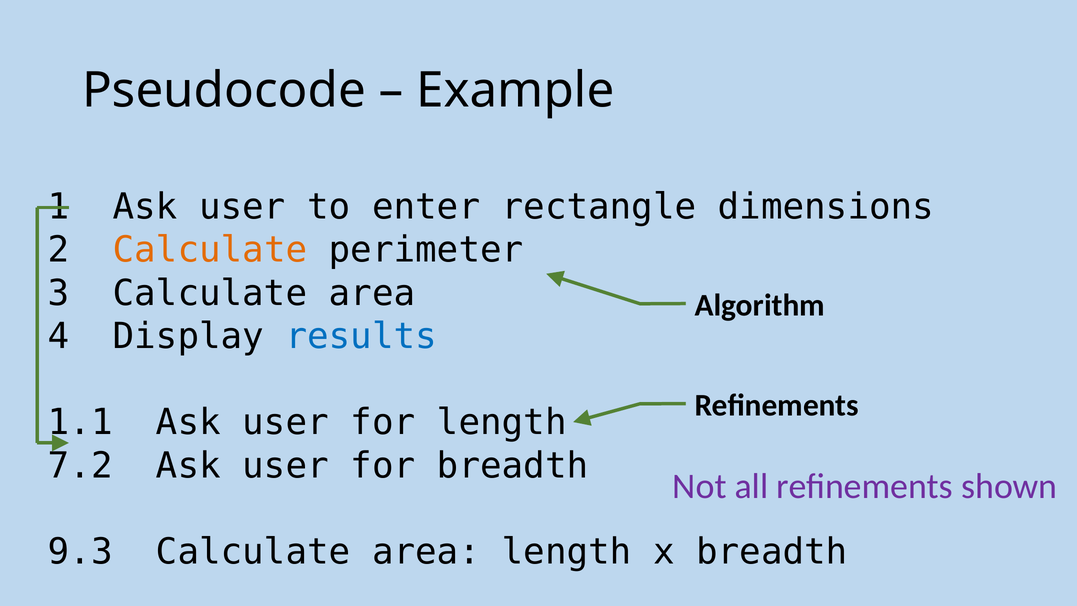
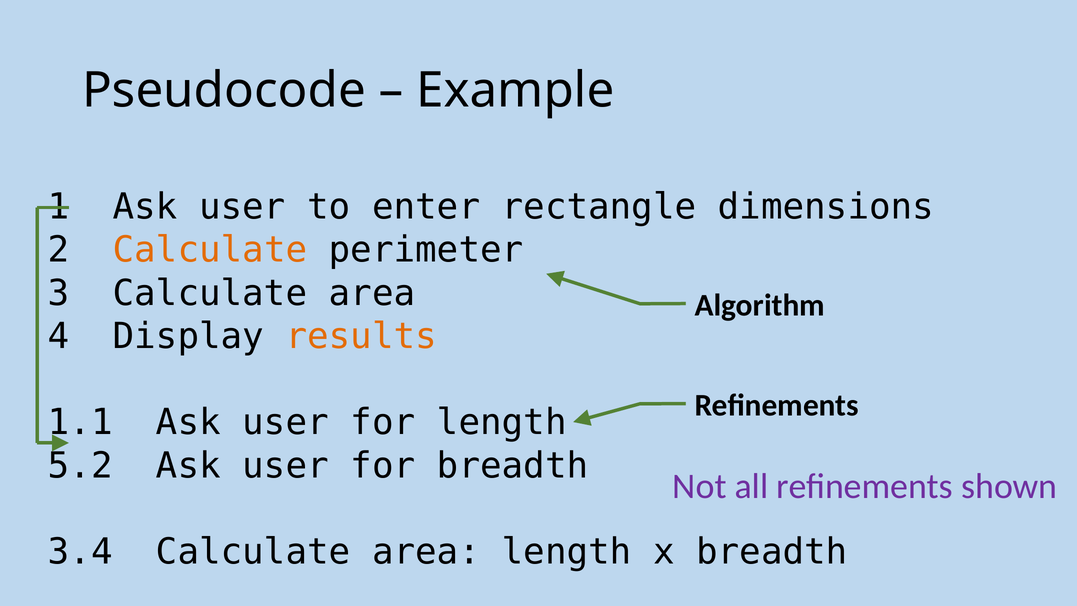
results colour: blue -> orange
7.2: 7.2 -> 5.2
9.3: 9.3 -> 3.4
